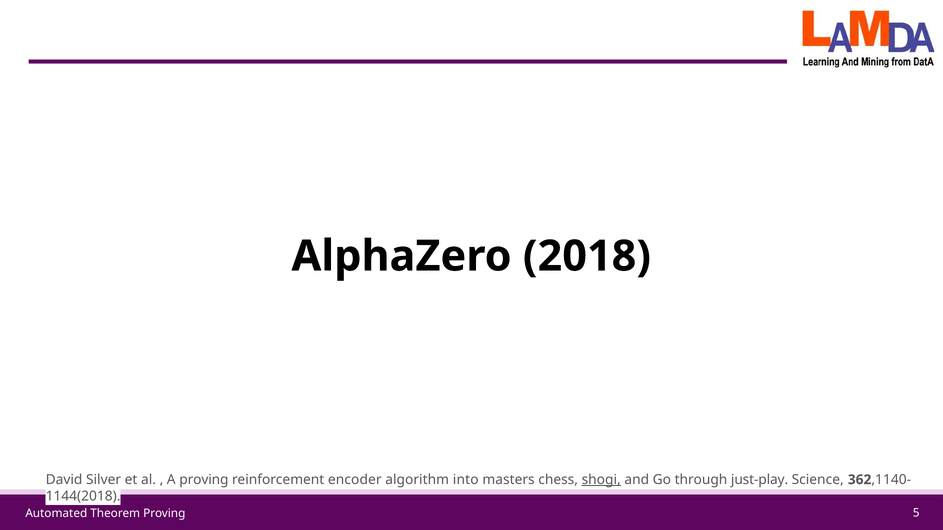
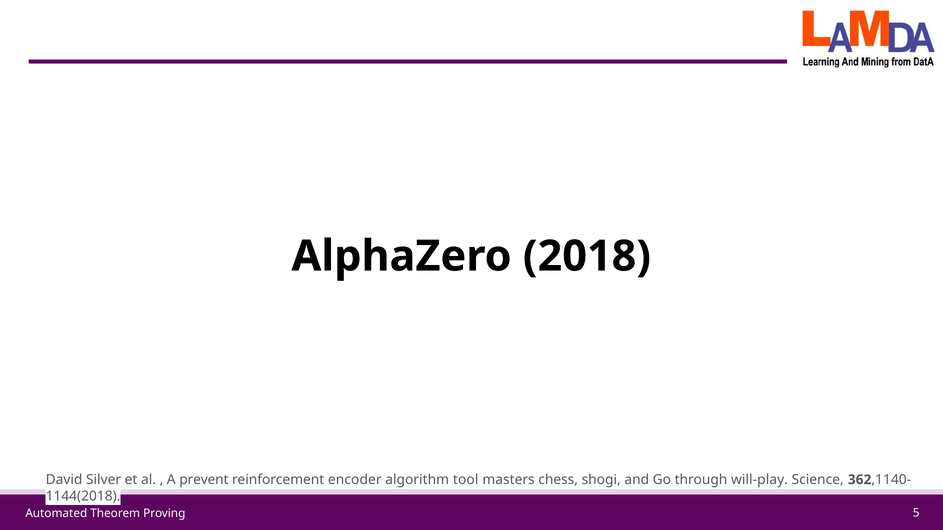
A proving: proving -> prevent
into: into -> tool
shogi underline: present -> none
just-play: just-play -> will-play
